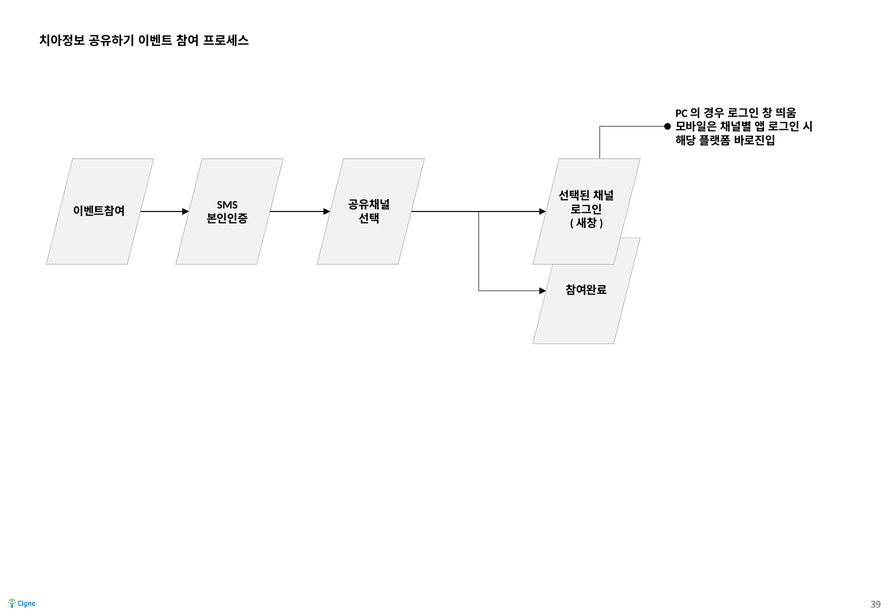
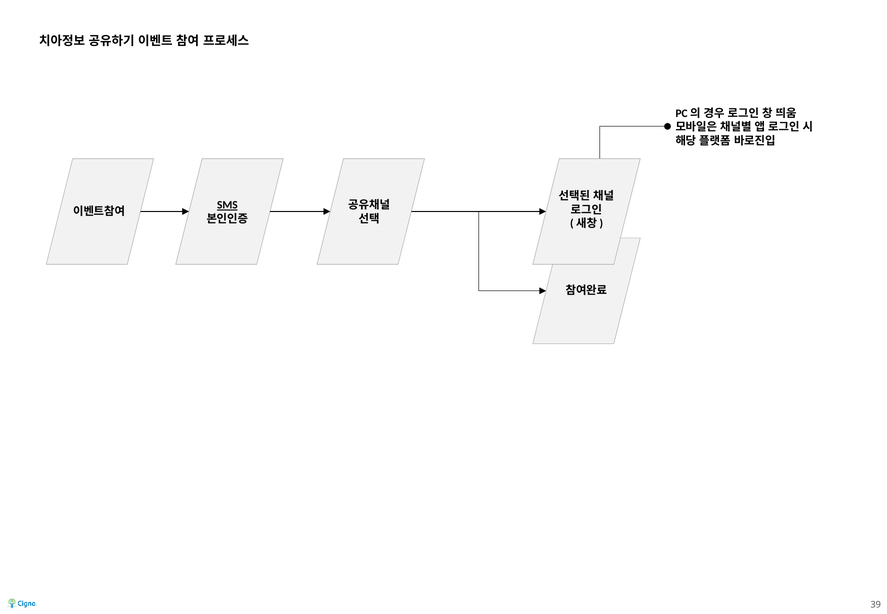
SMS underline: none -> present
